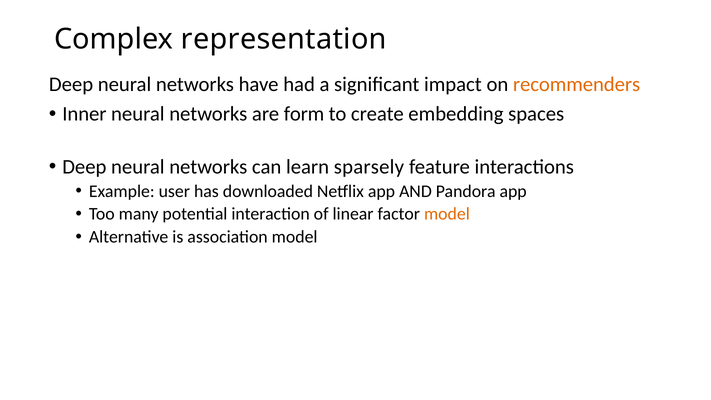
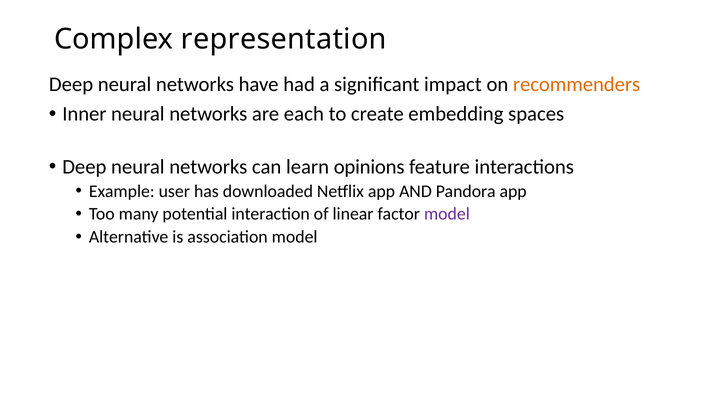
form: form -> each
sparsely: sparsely -> opinions
model at (447, 214) colour: orange -> purple
